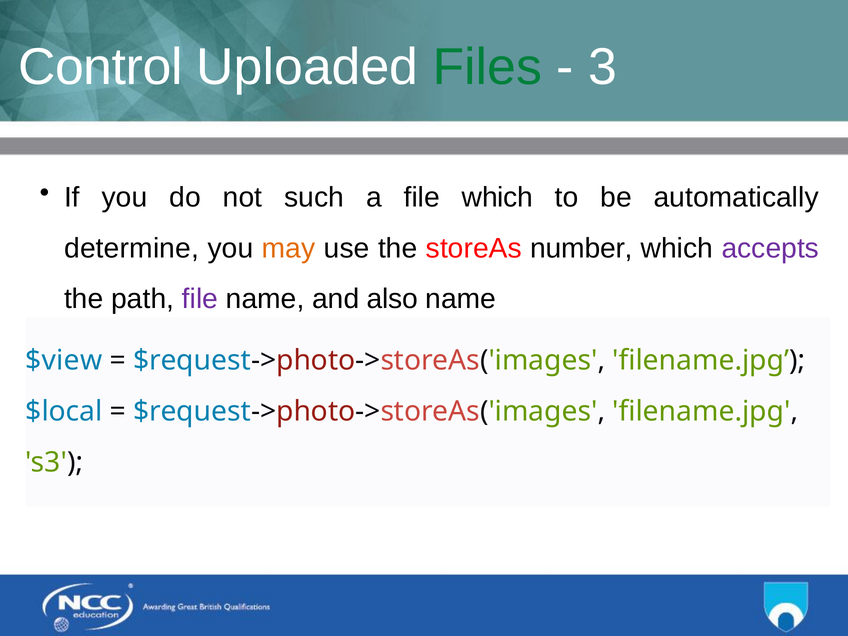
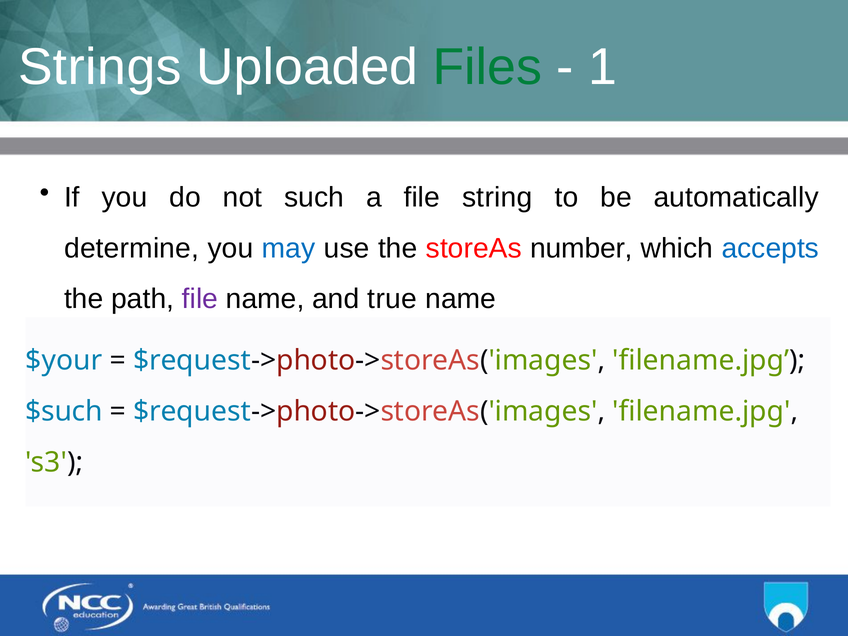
Control: Control -> Strings
3 at (602, 67): 3 -> 1
file which: which -> string
may colour: orange -> blue
accepts colour: purple -> blue
also: also -> true
$view: $view -> $your
$local: $local -> $such
